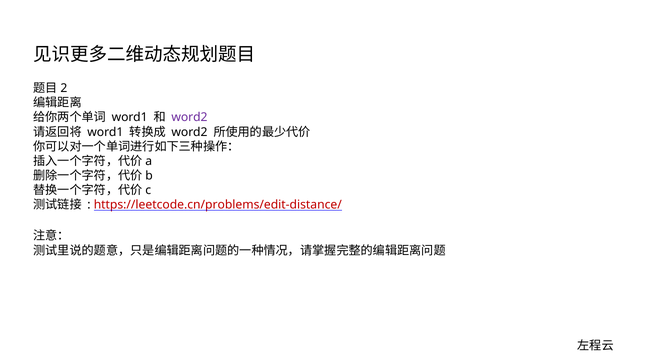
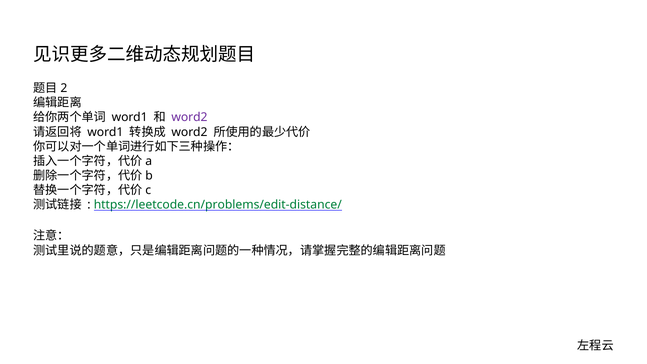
https://leetcode.cn/problems/edit-distance/ colour: red -> green
